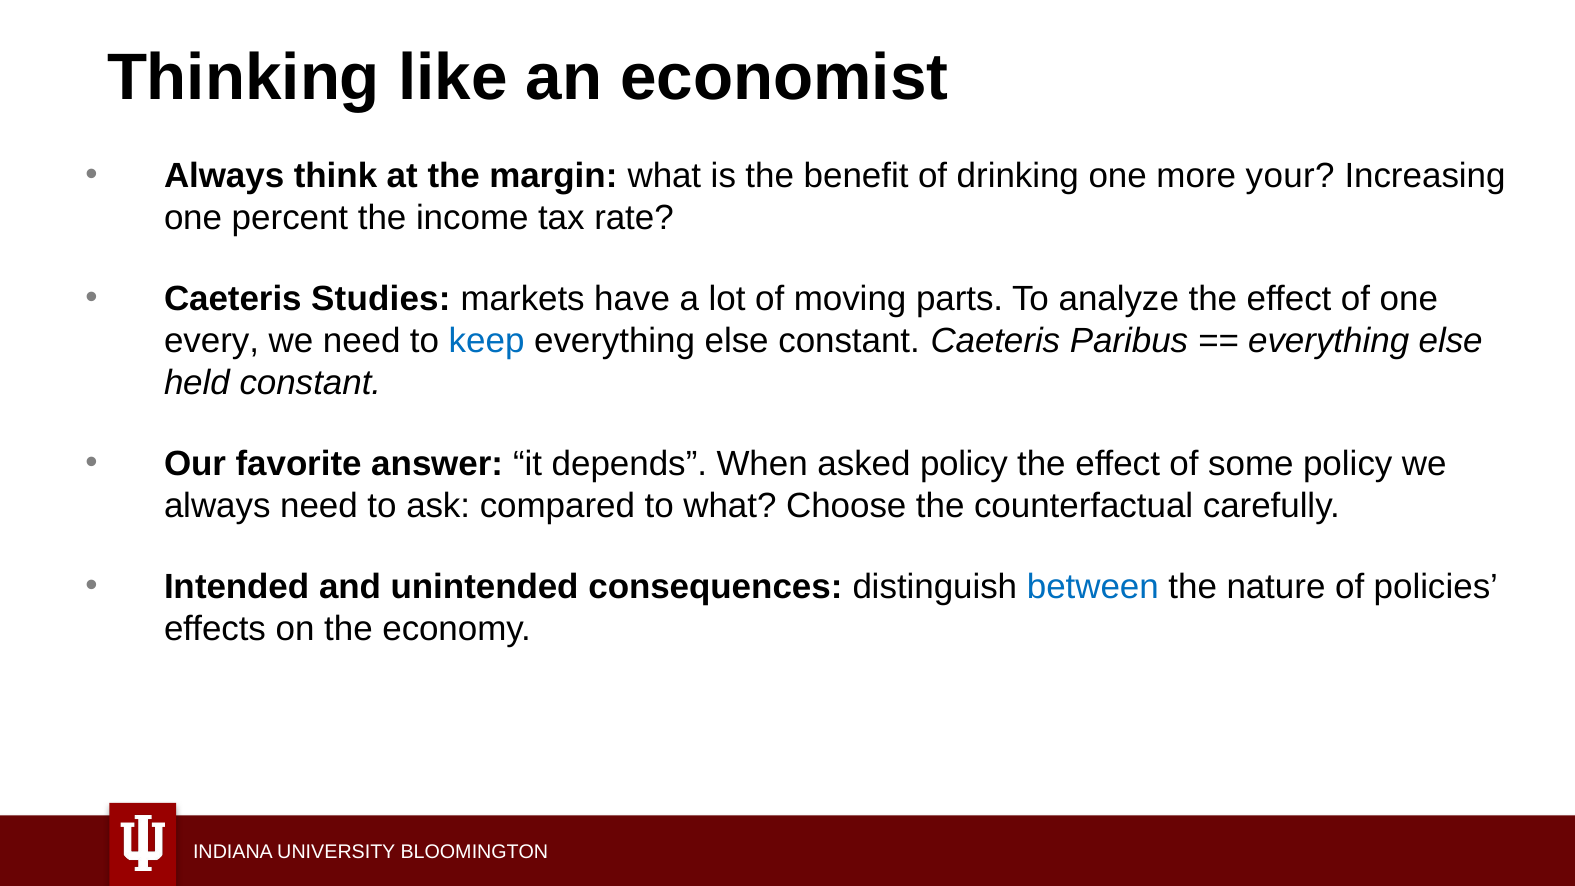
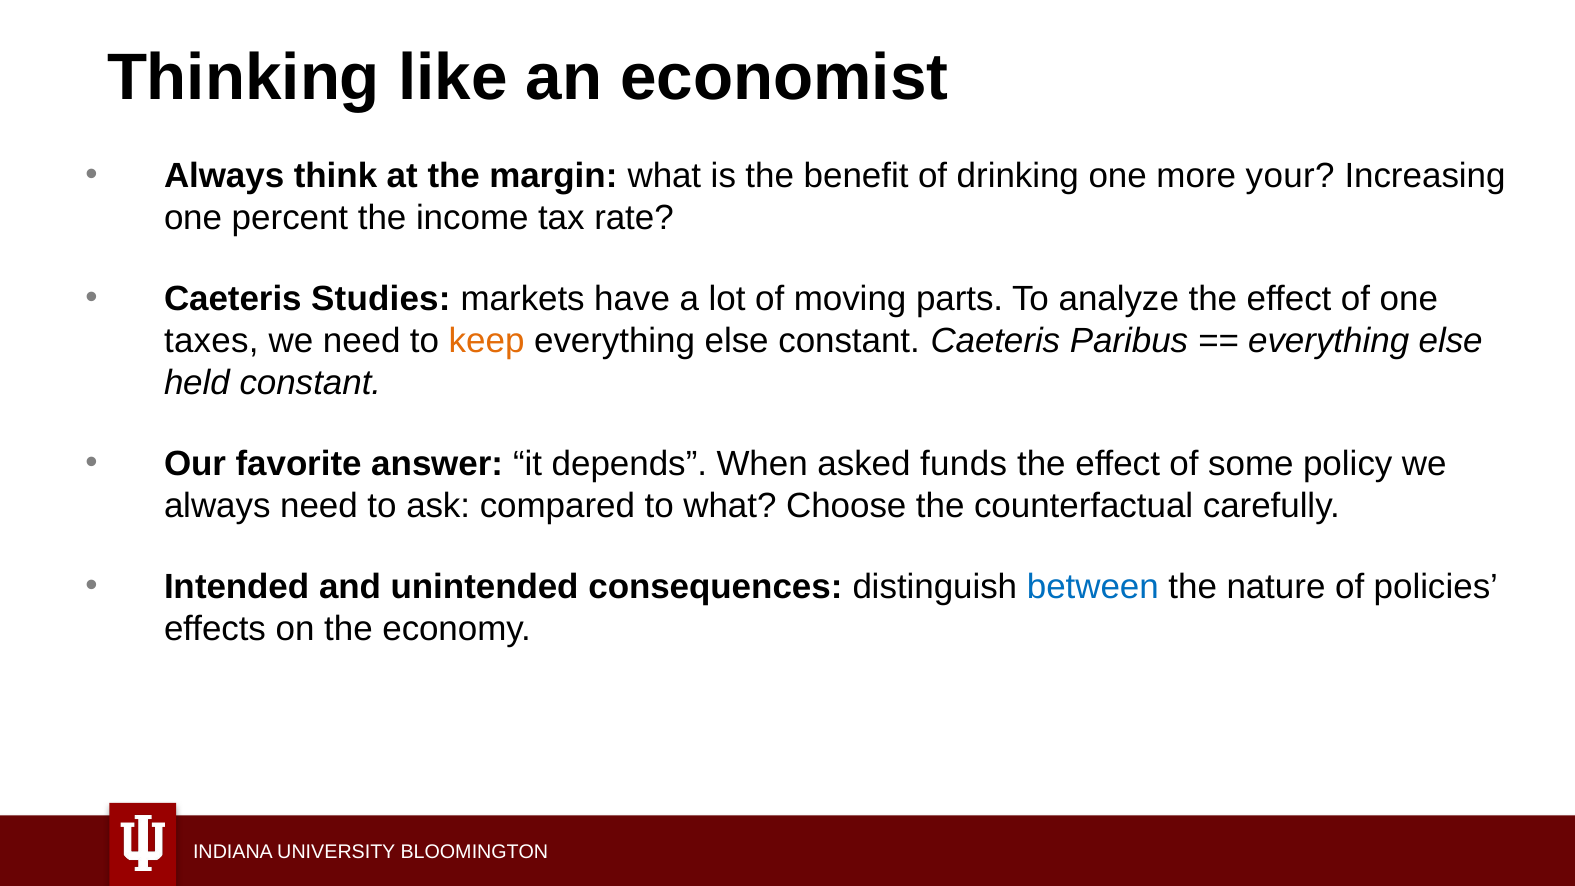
every: every -> taxes
keep colour: blue -> orange
asked policy: policy -> funds
